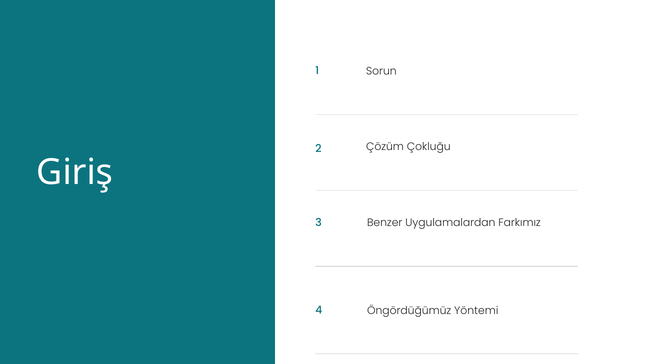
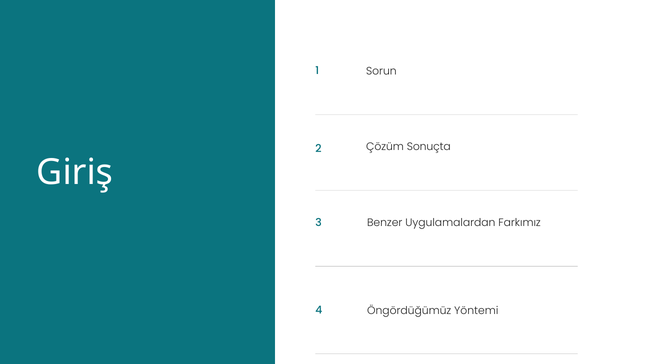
Çokluğu: Çokluğu -> Sonuçta
